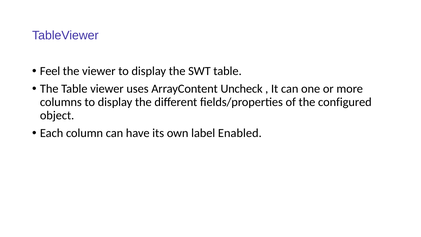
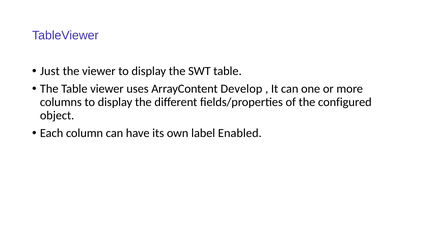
Feel: Feel -> Just
Uncheck: Uncheck -> Develop
